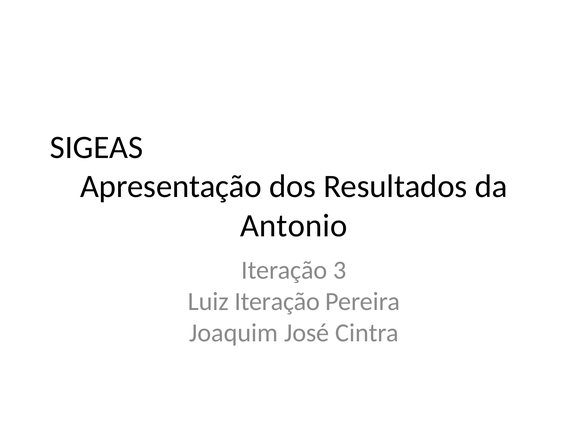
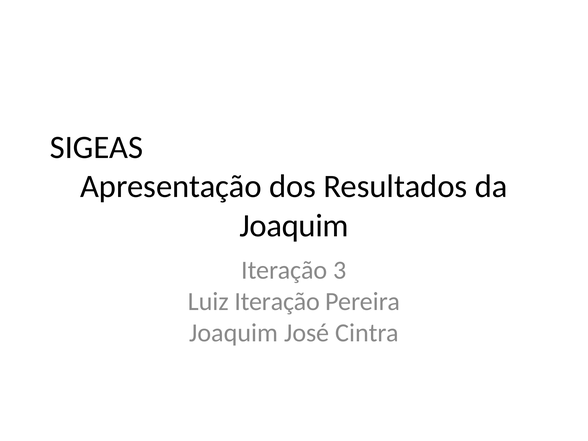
Antonio at (294, 226): Antonio -> Joaquim
